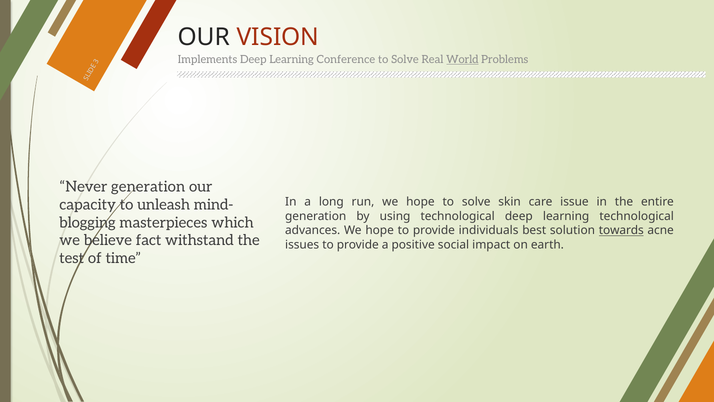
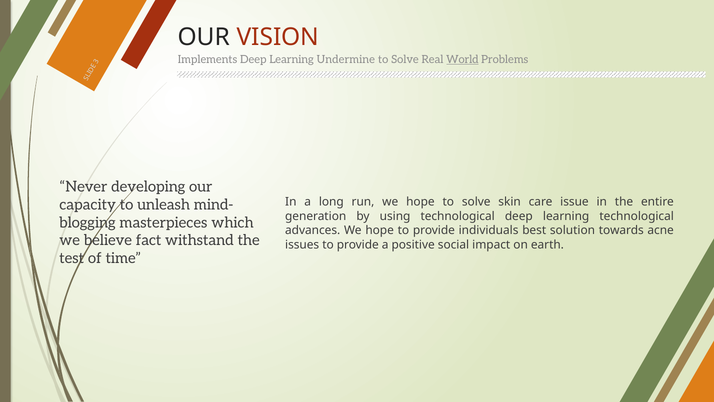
Conference: Conference -> Undermine
Never generation: generation -> developing
towards underline: present -> none
